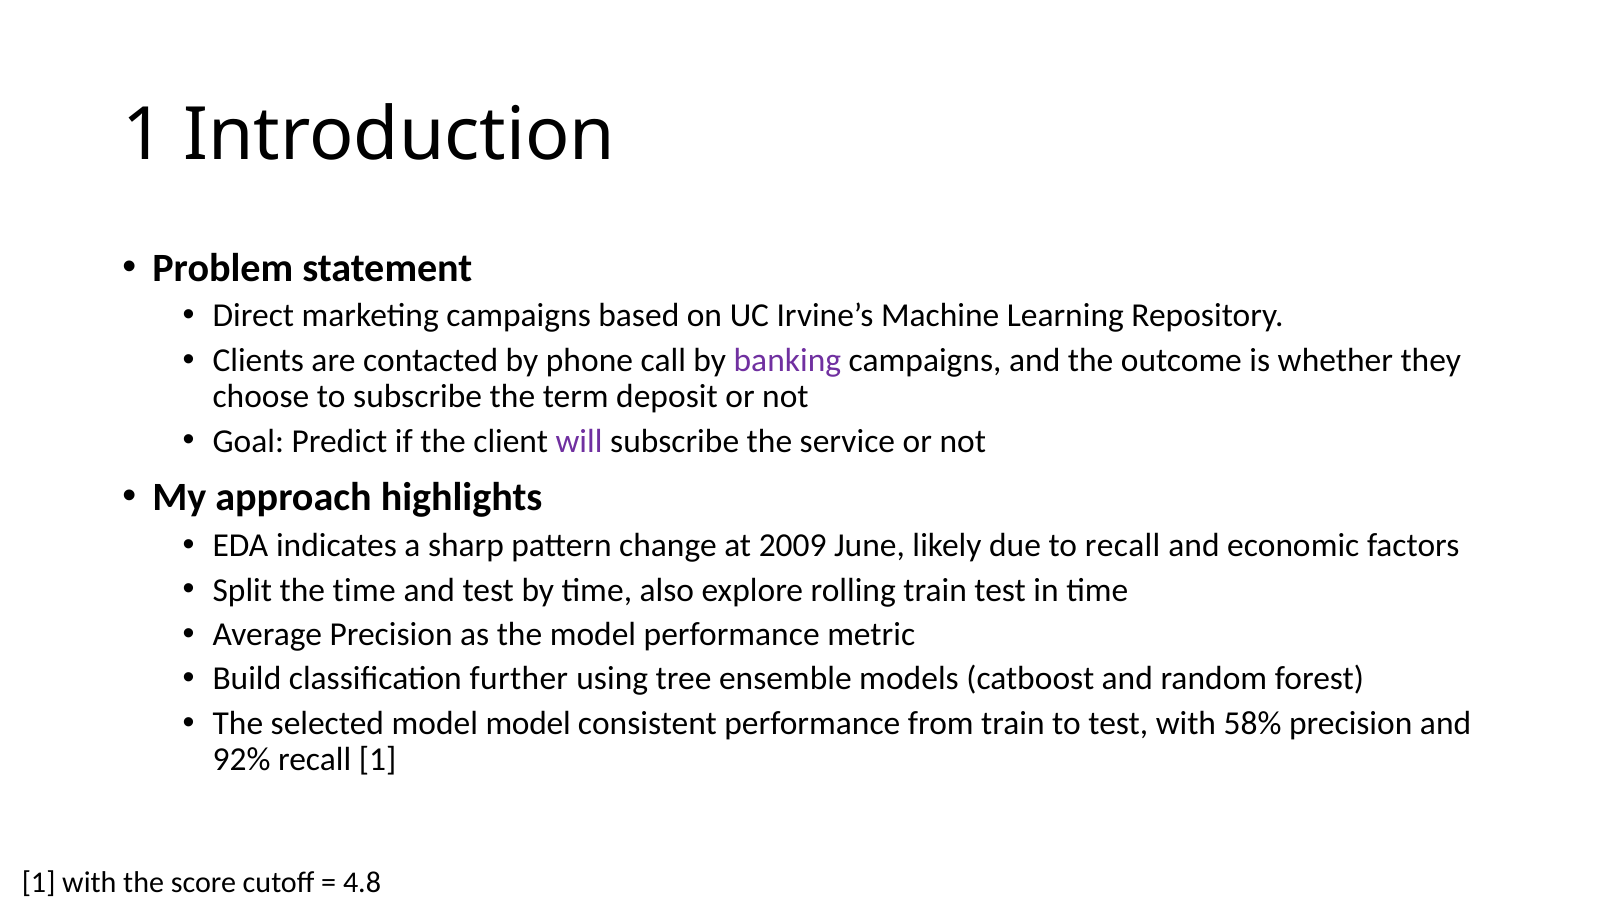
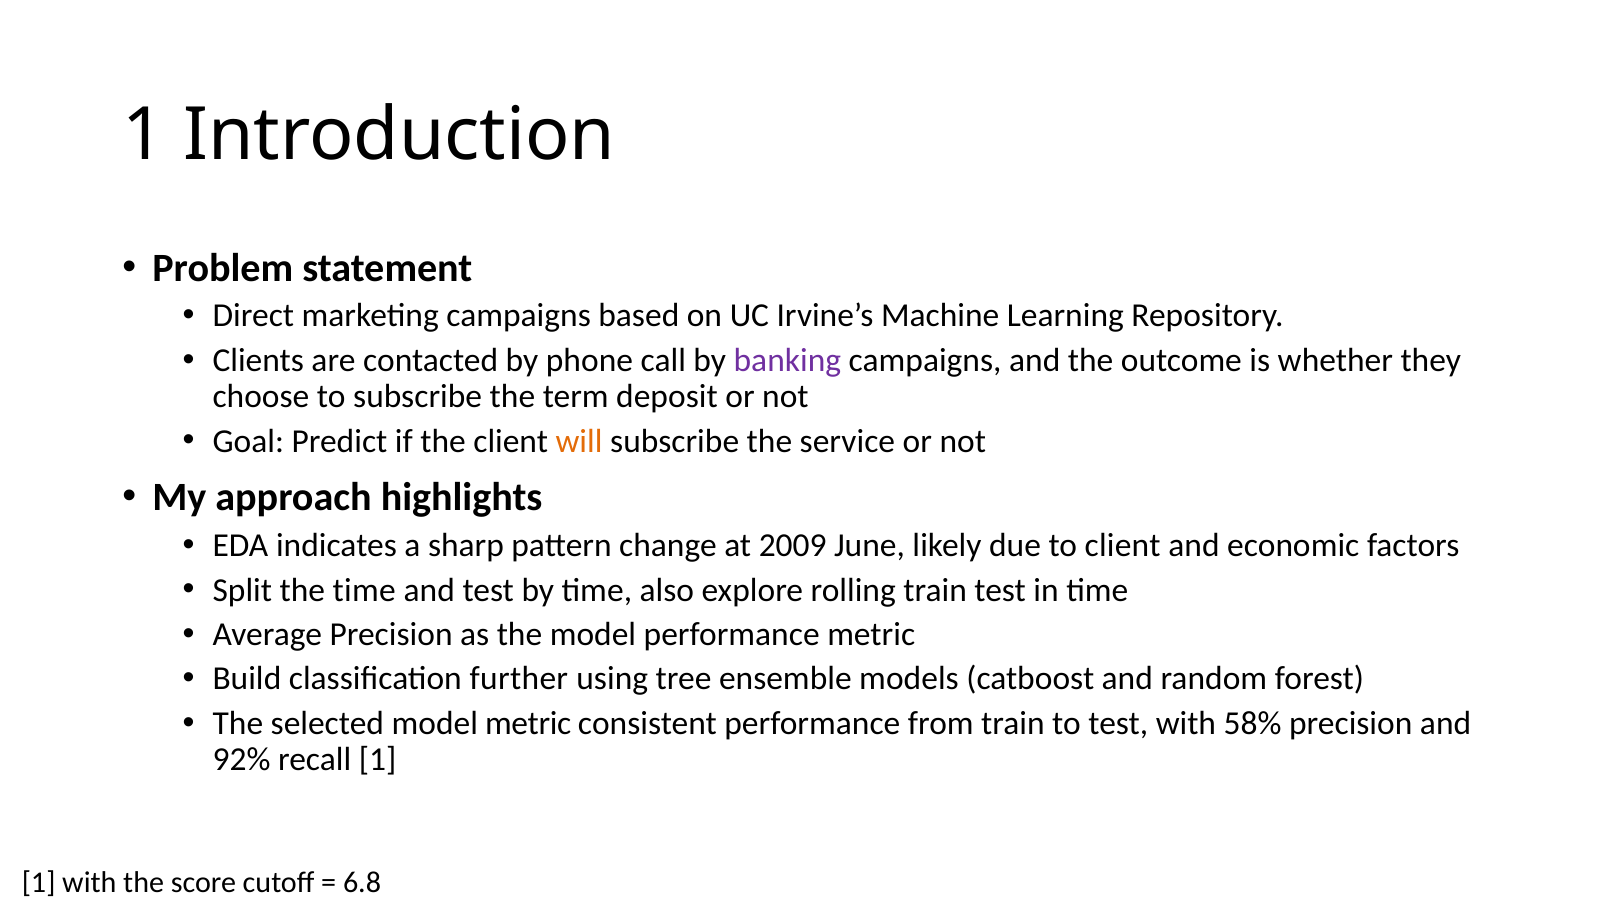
will colour: purple -> orange
to recall: recall -> client
model model: model -> metric
4.8: 4.8 -> 6.8
